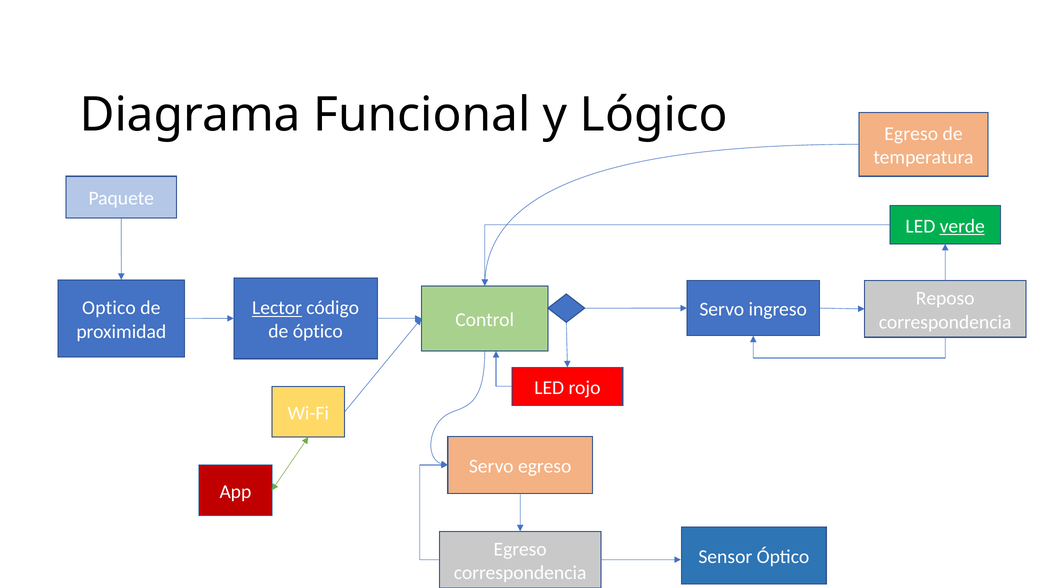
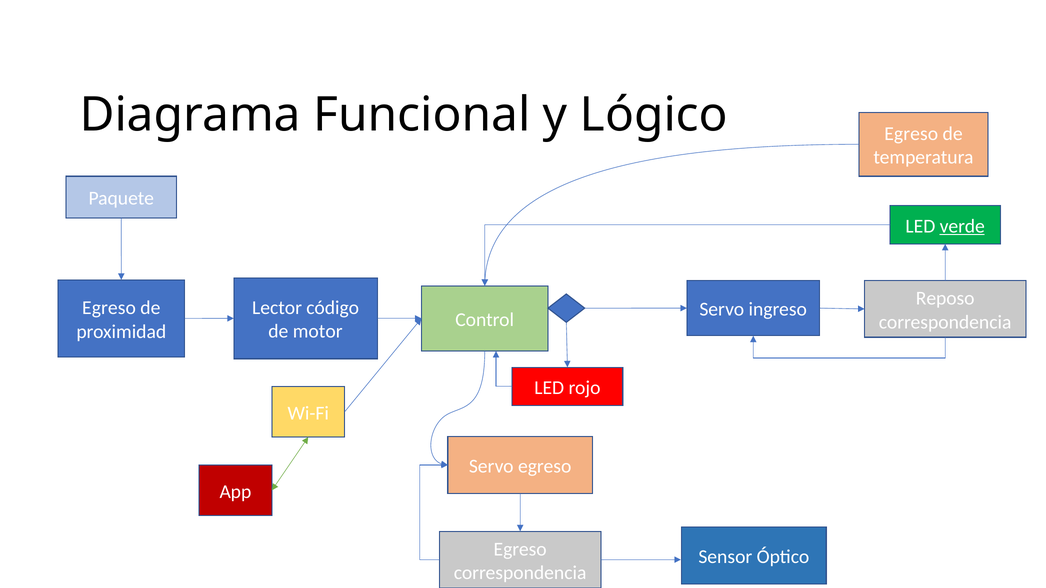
Optico at (109, 308): Optico -> Egreso
Lector underline: present -> none
de óptico: óptico -> motor
